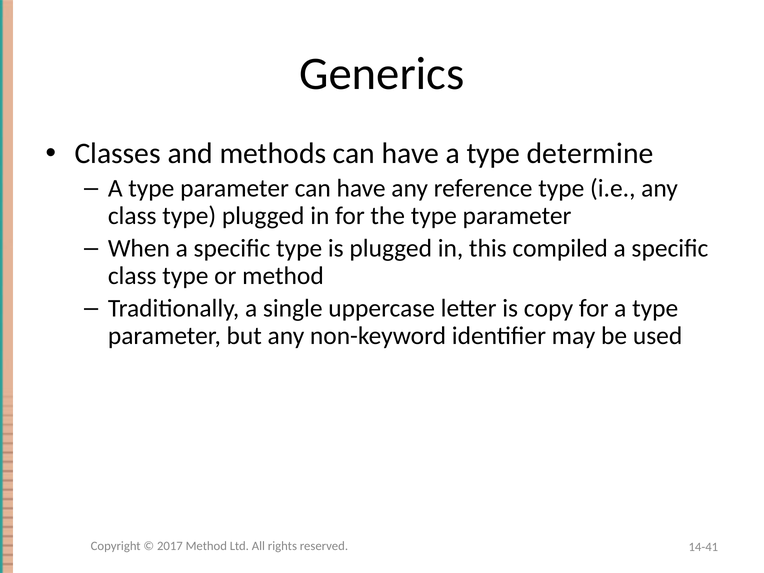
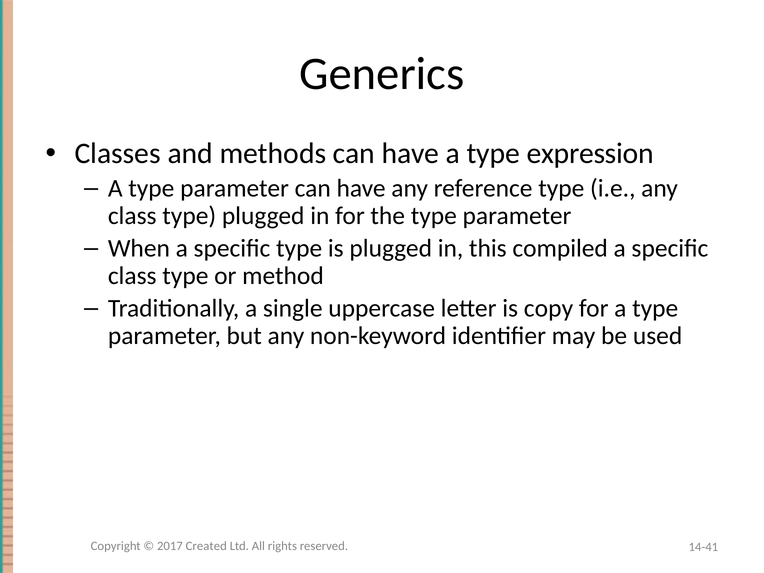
determine: determine -> expression
2017 Method: Method -> Created
